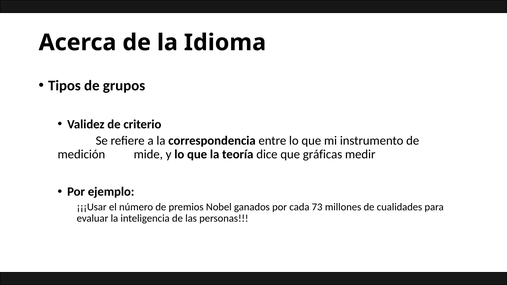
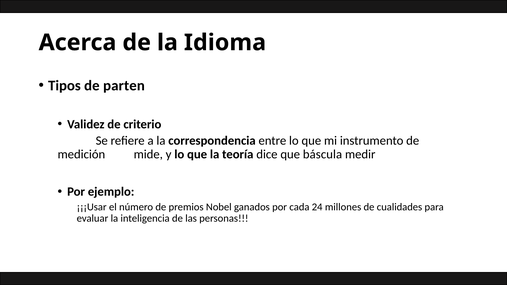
grupos: grupos -> parten
gráficas: gráficas -> báscula
73: 73 -> 24
